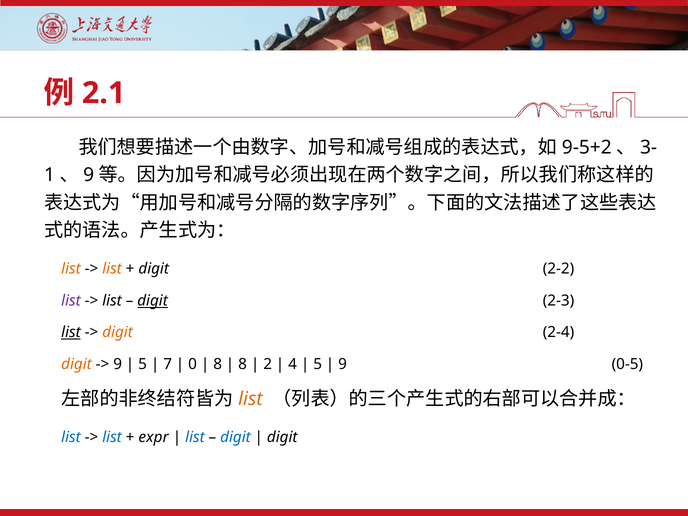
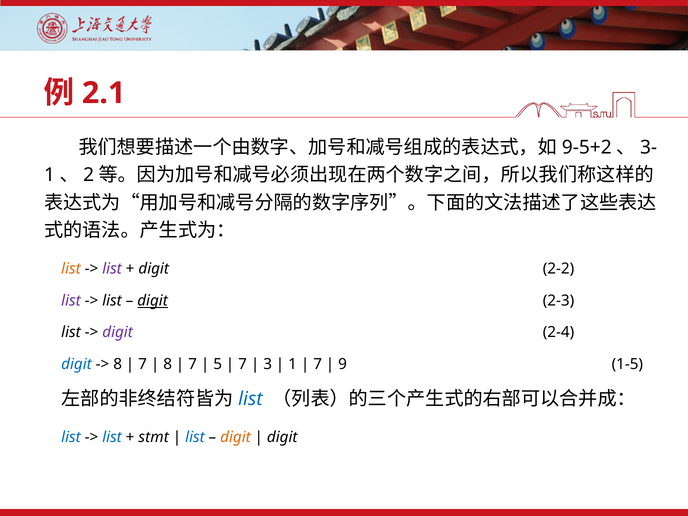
9 at (89, 175): 9 -> 2
list at (112, 269) colour: orange -> purple
list at (71, 332) underline: present -> none
digit at (118, 332) colour: orange -> purple
digit at (77, 364) colour: orange -> blue
9 at (118, 364): 9 -> 8
5 at (143, 364): 5 -> 7
7 at (168, 364): 7 -> 8
0 at (193, 364): 0 -> 7
8 at (218, 364): 8 -> 5
8 at (243, 364): 8 -> 7
2: 2 -> 3
4 at (293, 364): 4 -> 1
5 at (318, 364): 5 -> 7
0-5: 0-5 -> 1-5
list at (250, 399) colour: orange -> blue
expr: expr -> stmt
digit at (235, 437) colour: blue -> orange
